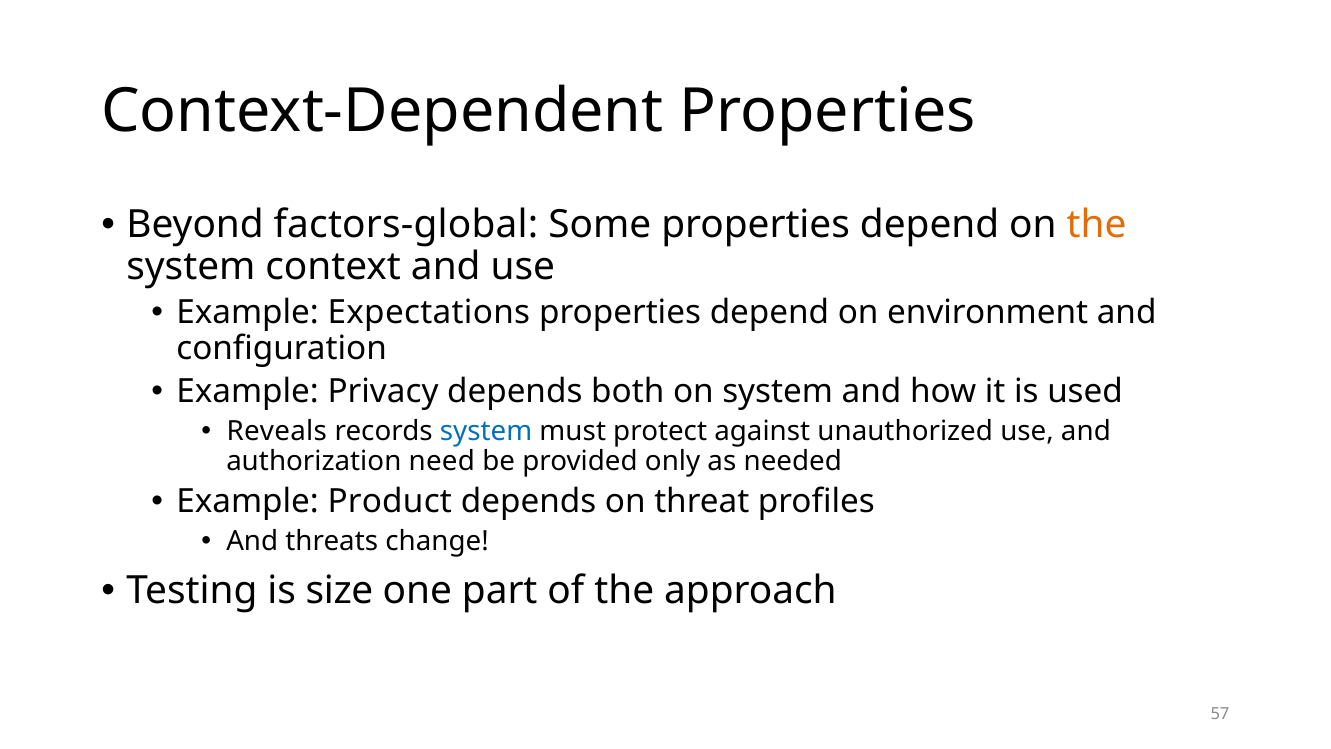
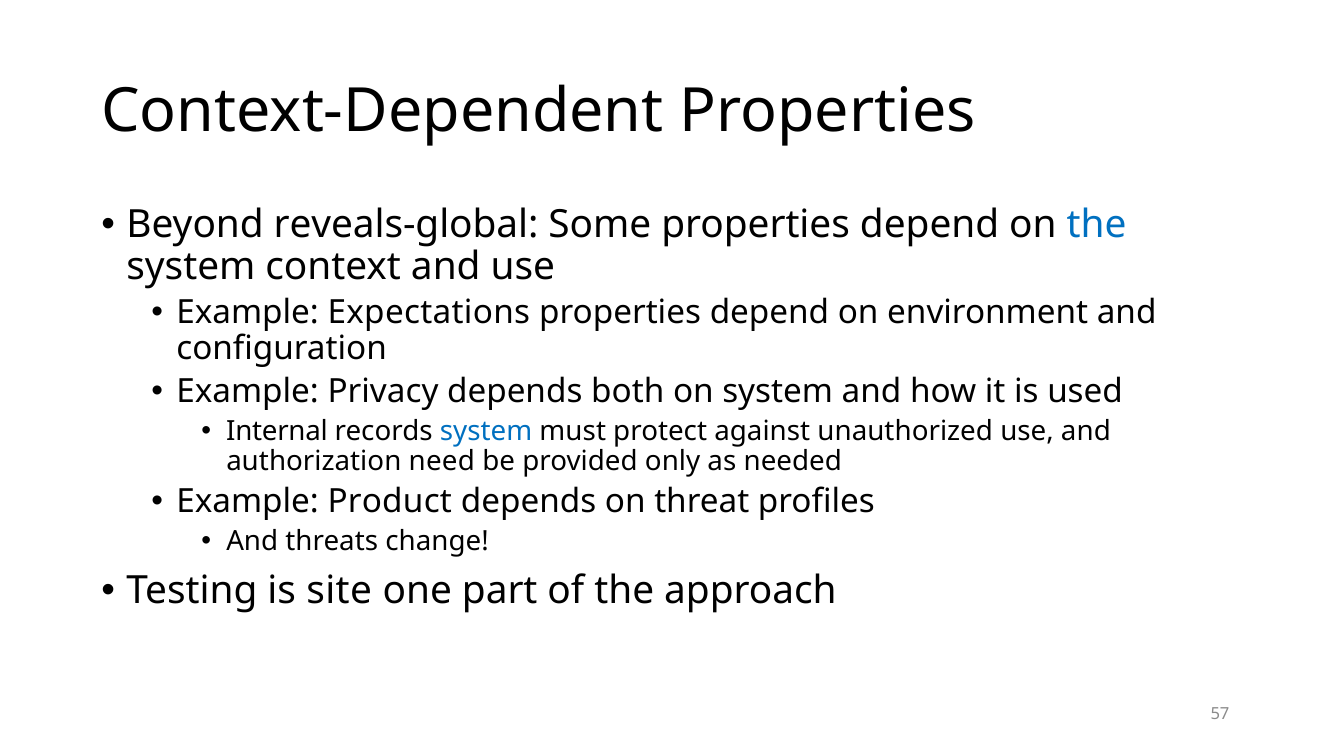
factors-global: factors-global -> reveals-global
the at (1097, 225) colour: orange -> blue
Reveals: Reveals -> Internal
size: size -> site
